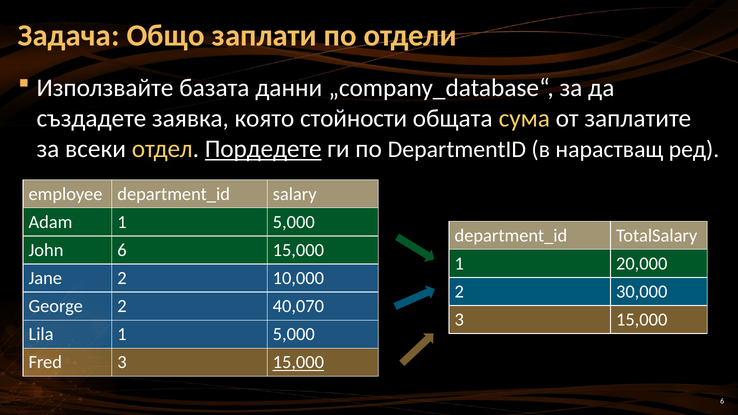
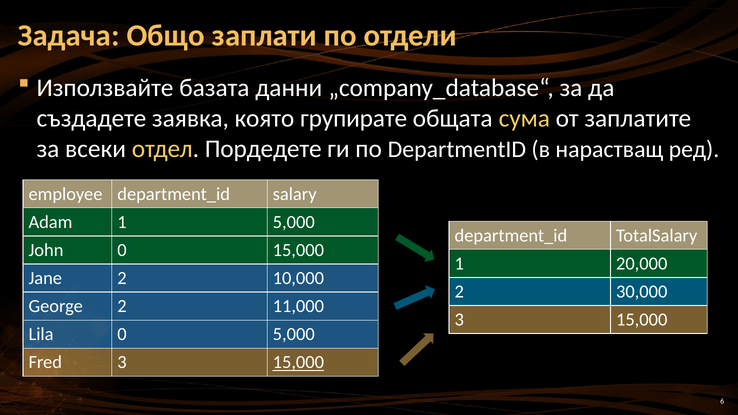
стойности: стойности -> групирате
Пордедете underline: present -> none
John 6: 6 -> 0
40,070: 40,070 -> 11,000
Lila 1: 1 -> 0
